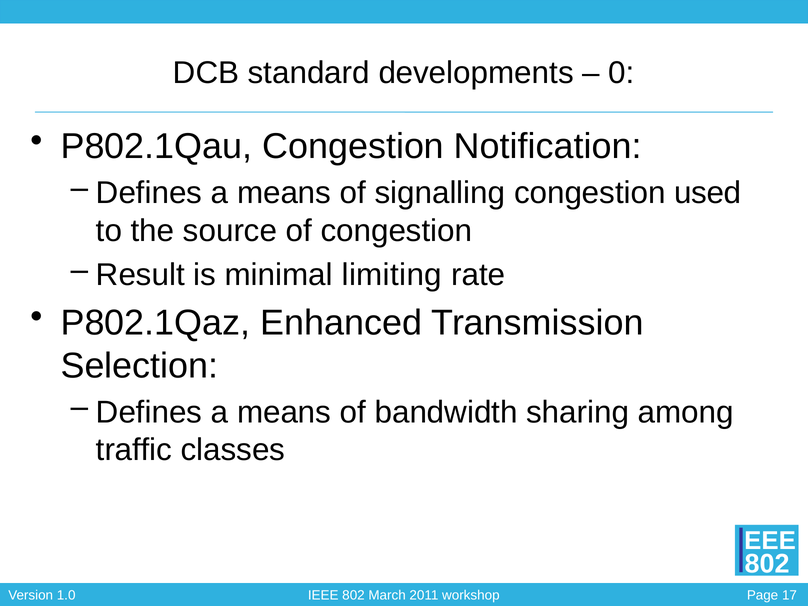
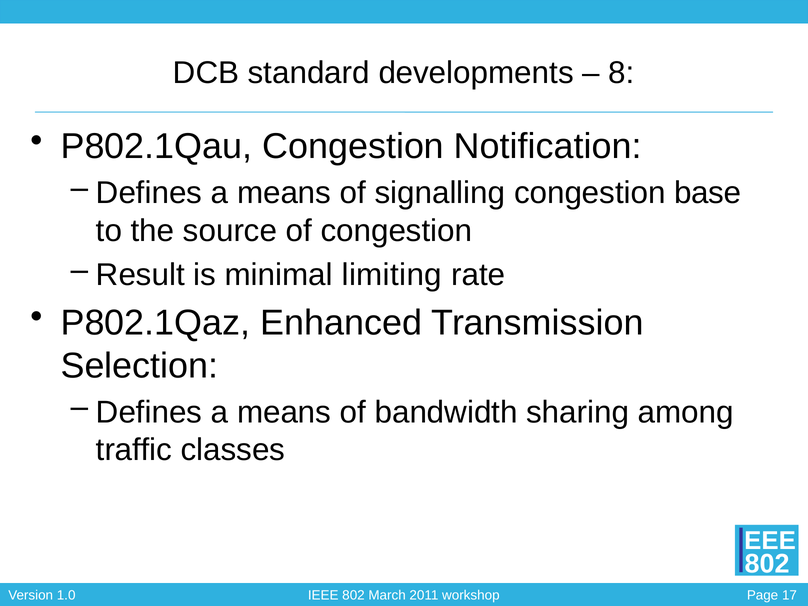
0: 0 -> 8
used: used -> base
